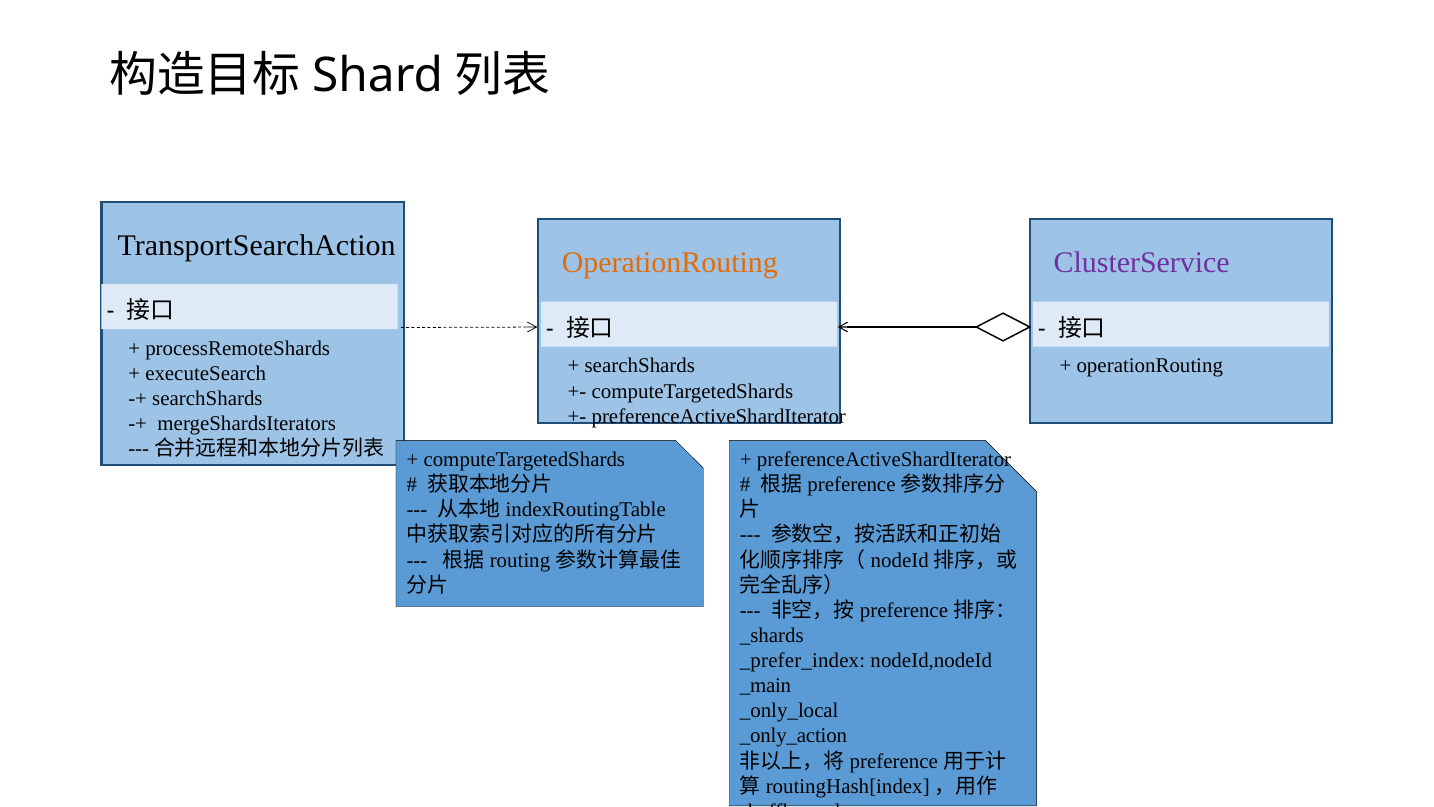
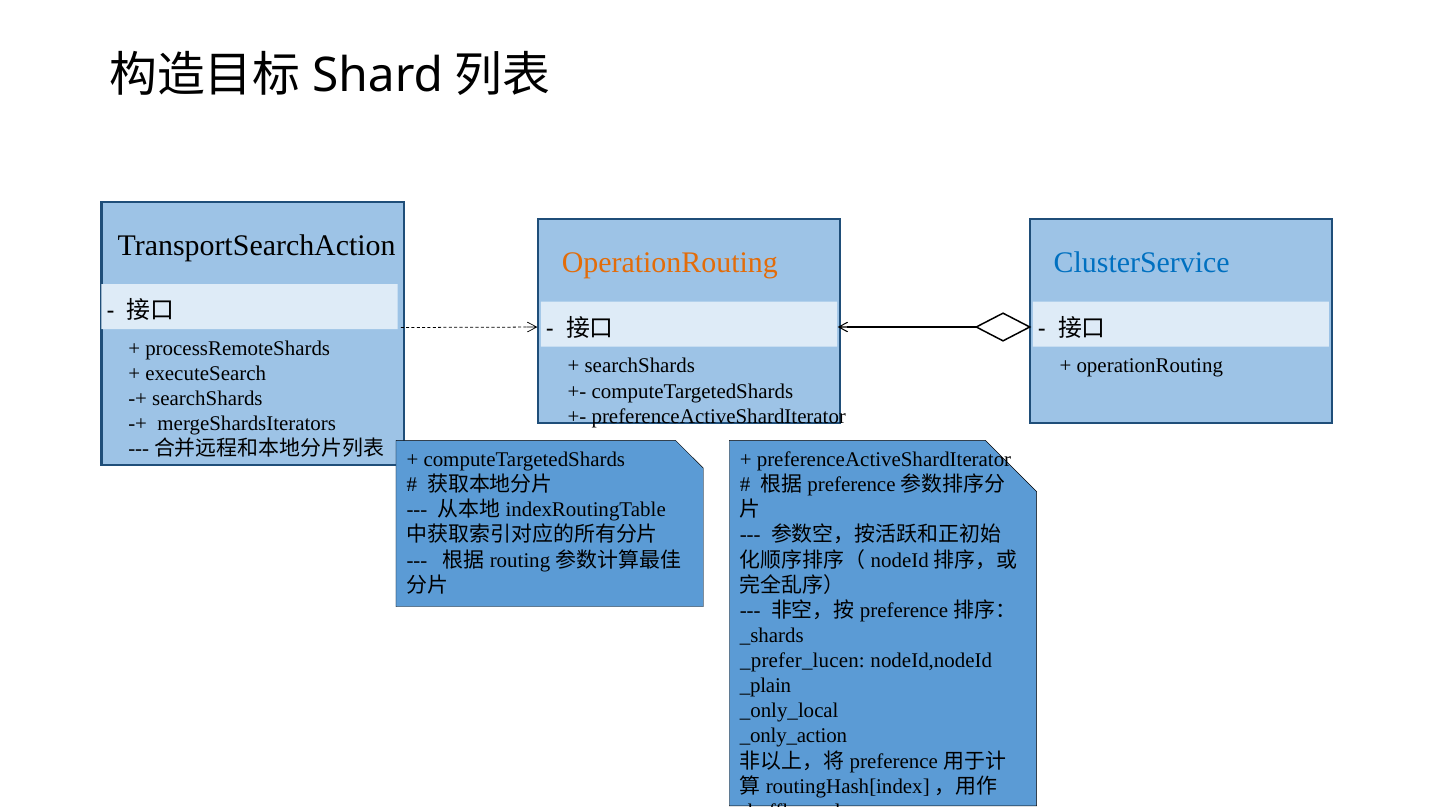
ClusterService colour: purple -> blue
_prefer_index: _prefer_index -> _prefer_lucen
_main: _main -> _plain
